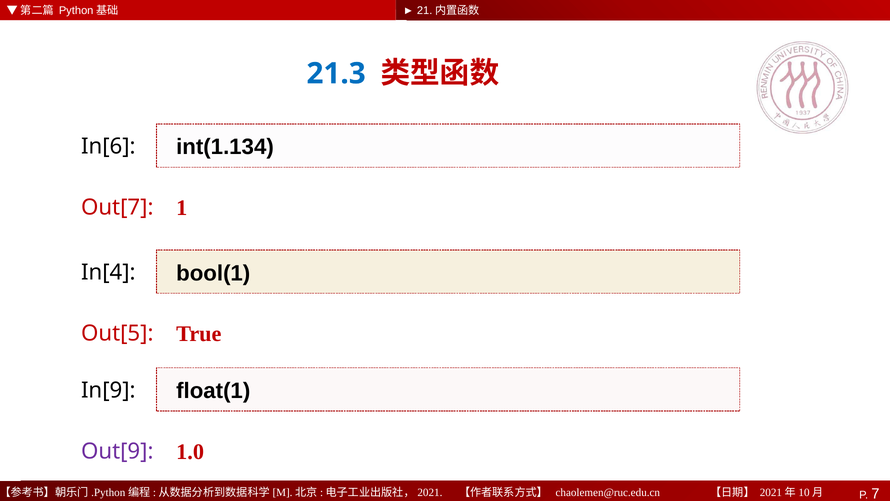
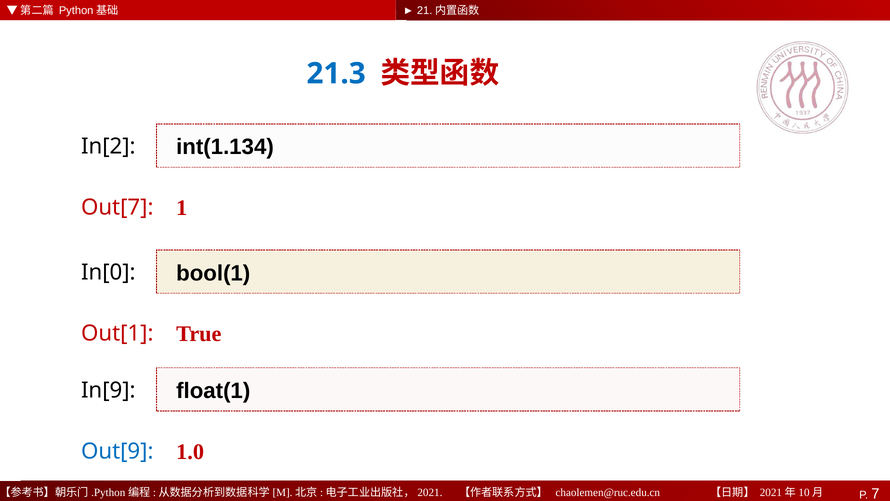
In[6: In[6 -> In[2
In[4: In[4 -> In[0
Out[5: Out[5 -> Out[1
Out[9 colour: purple -> blue
